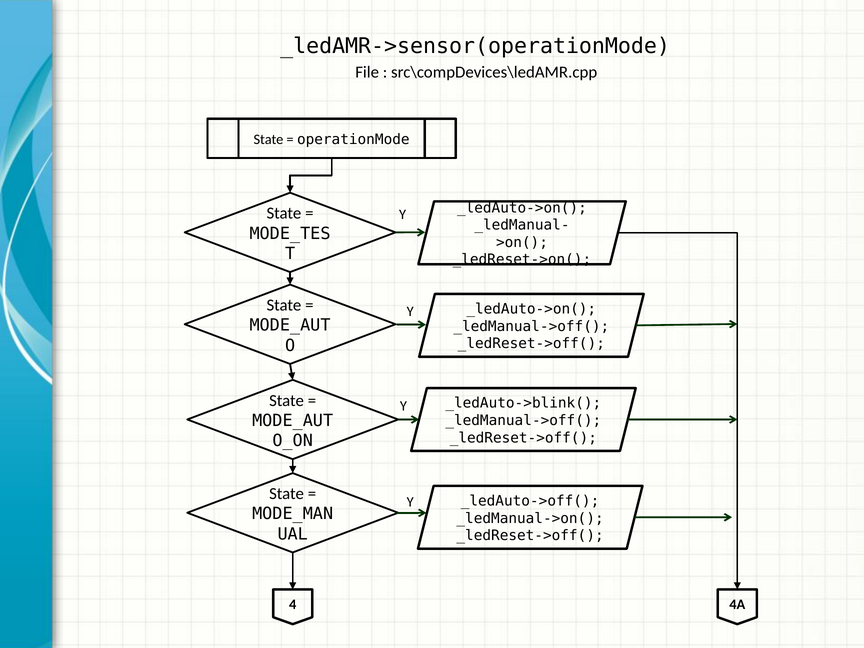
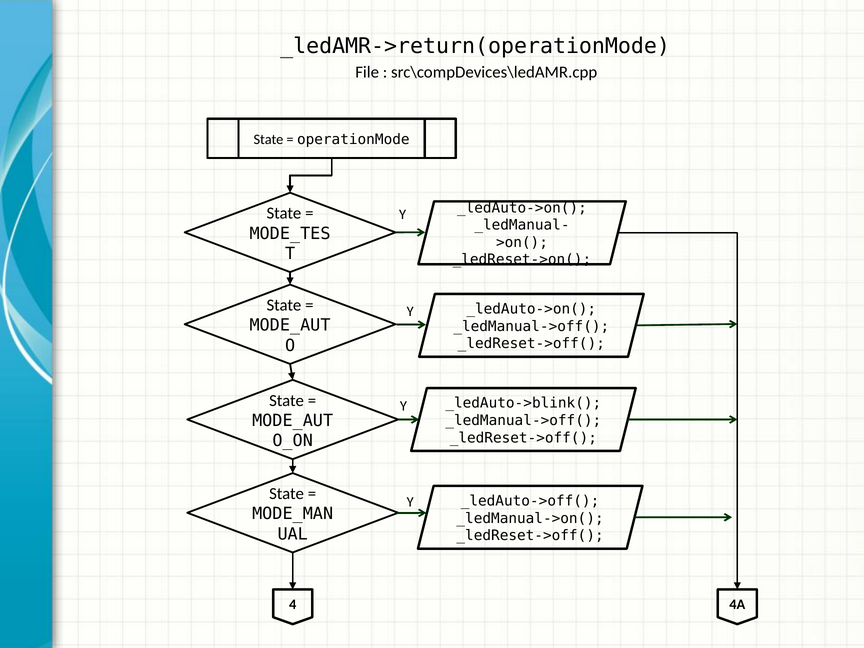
_ledAMR->sensor(operationMode: _ledAMR->sensor(operationMode -> _ledAMR->return(operationMode
